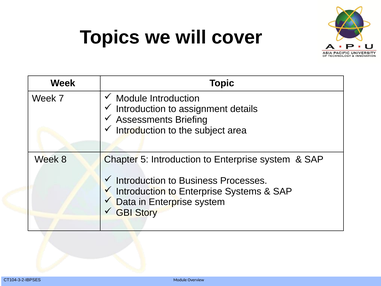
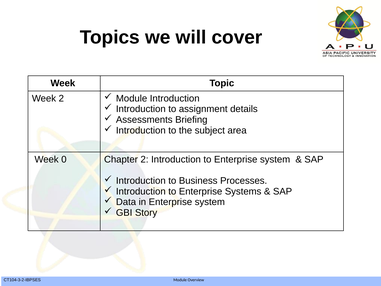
Week 7: 7 -> 2
8: 8 -> 0
Chapter 5: 5 -> 2
